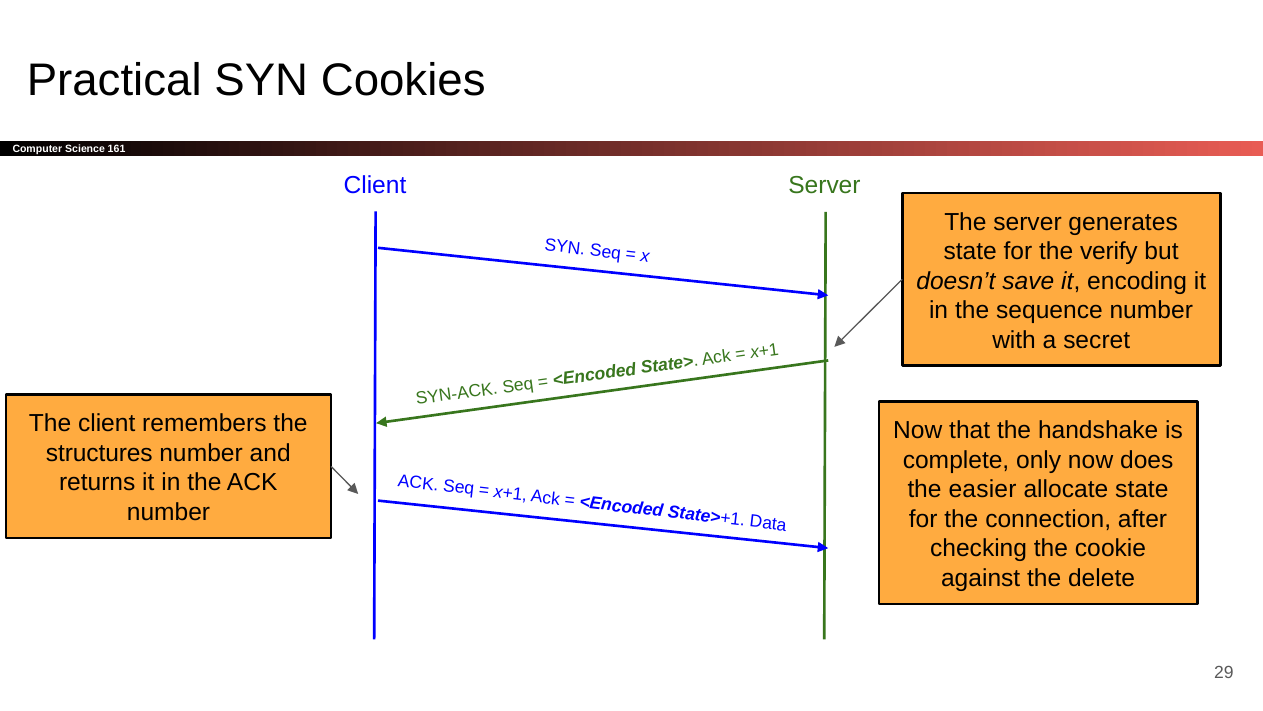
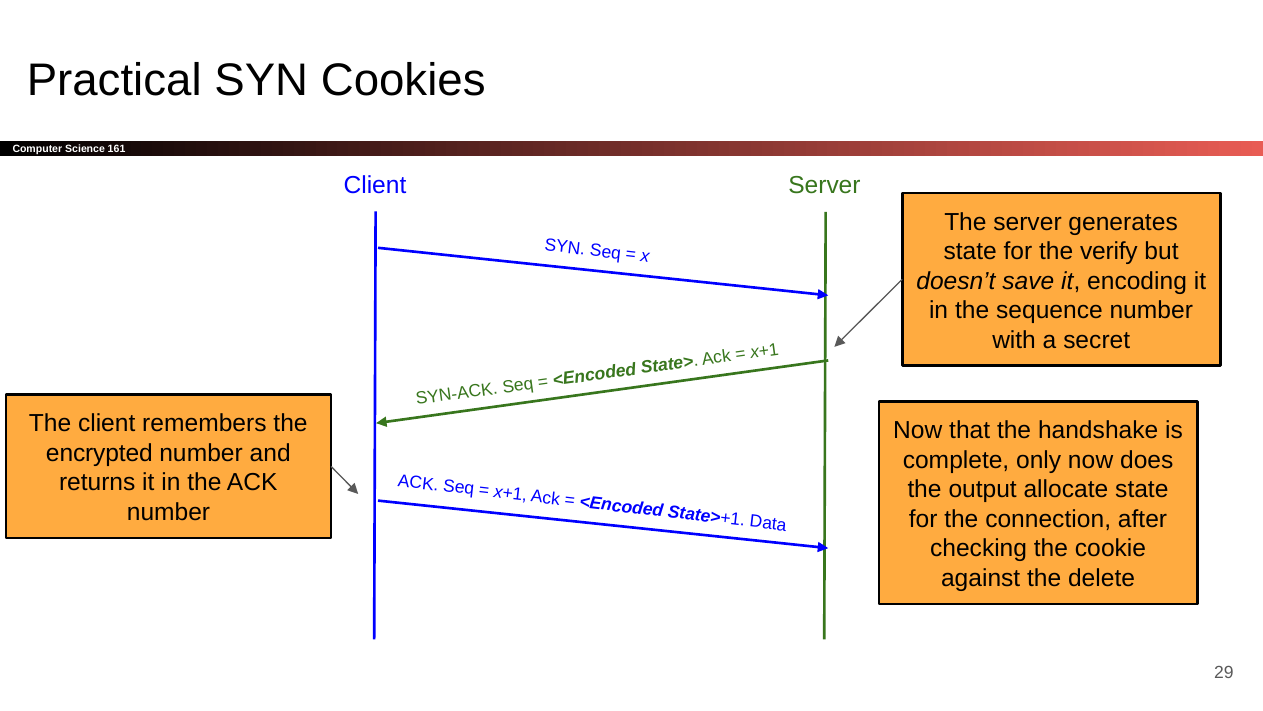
structures: structures -> encrypted
easier: easier -> output
